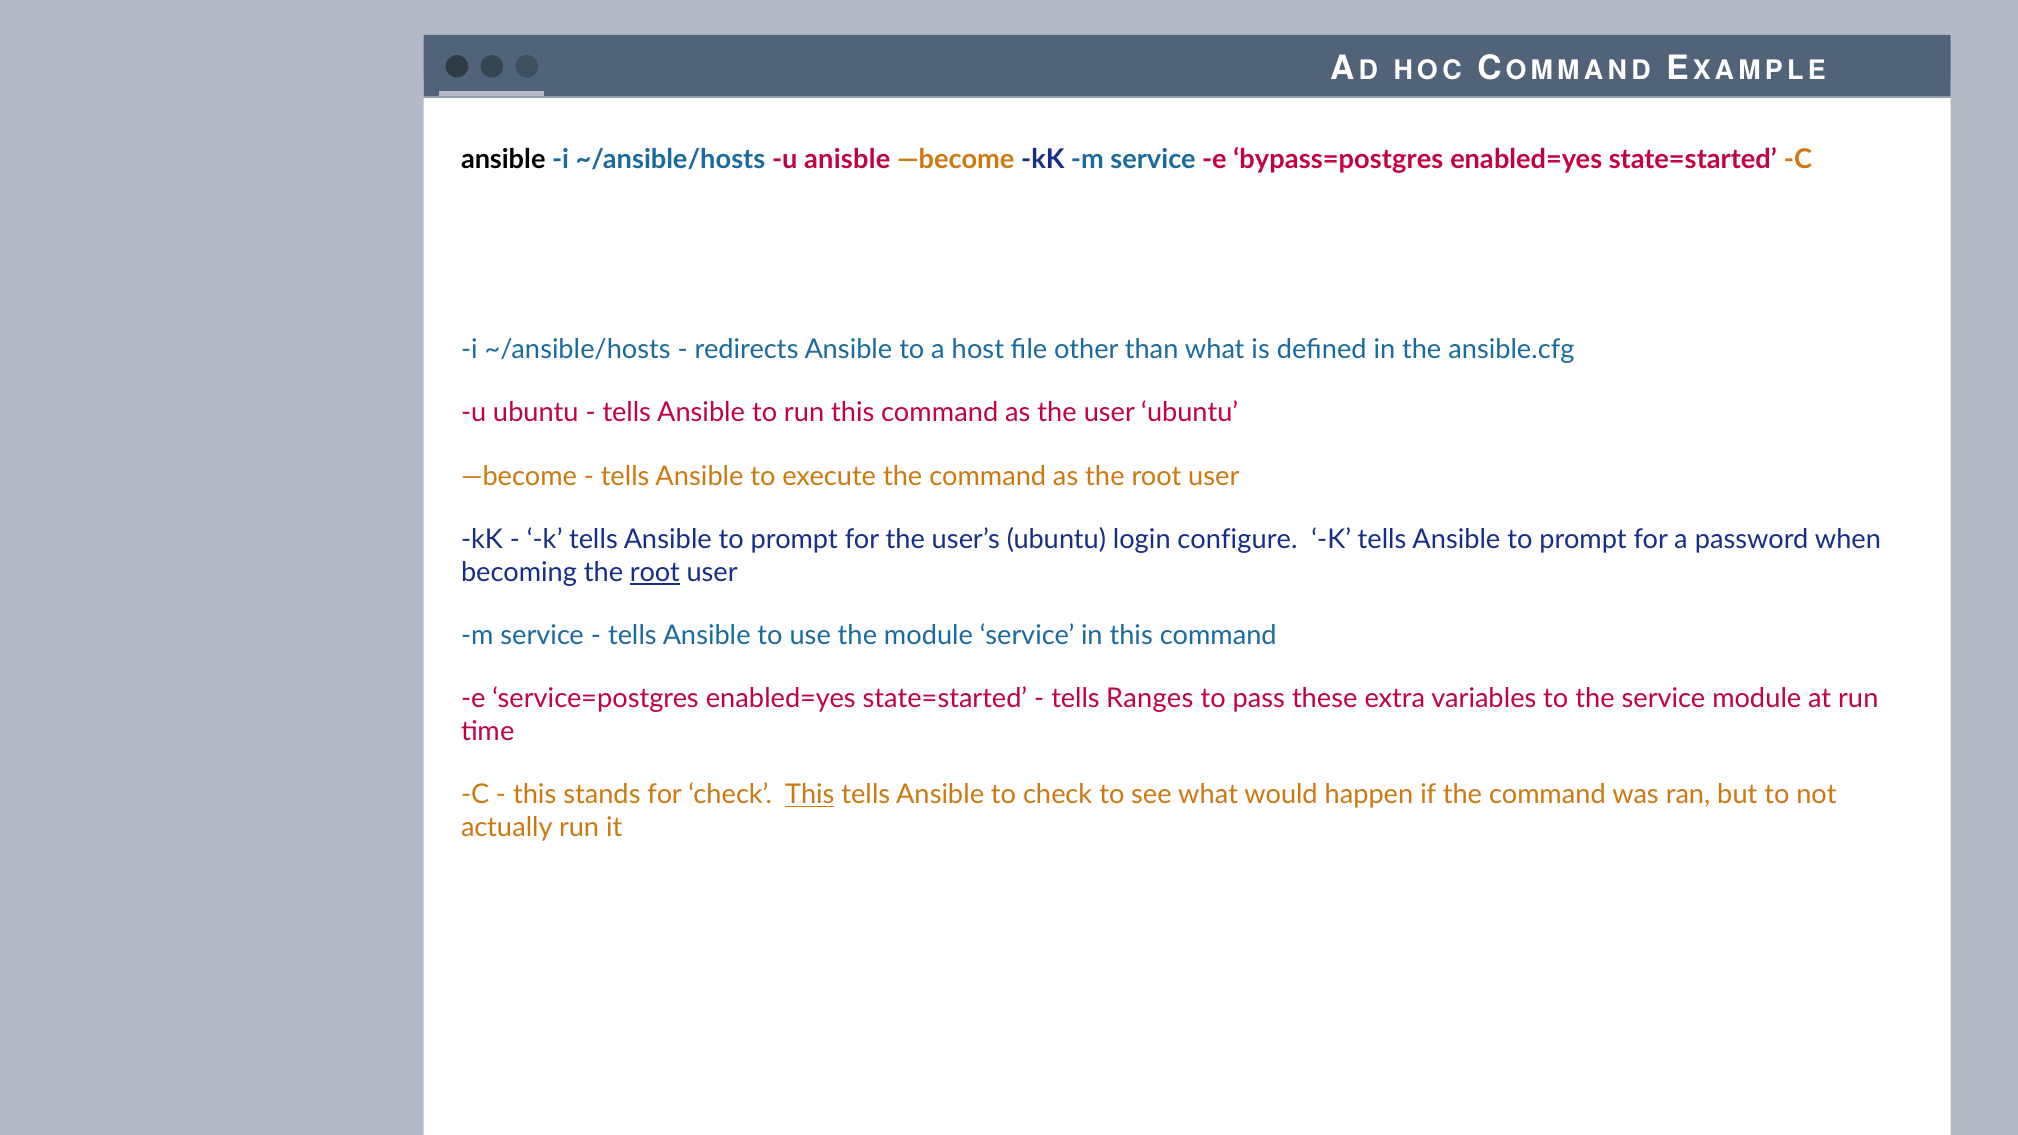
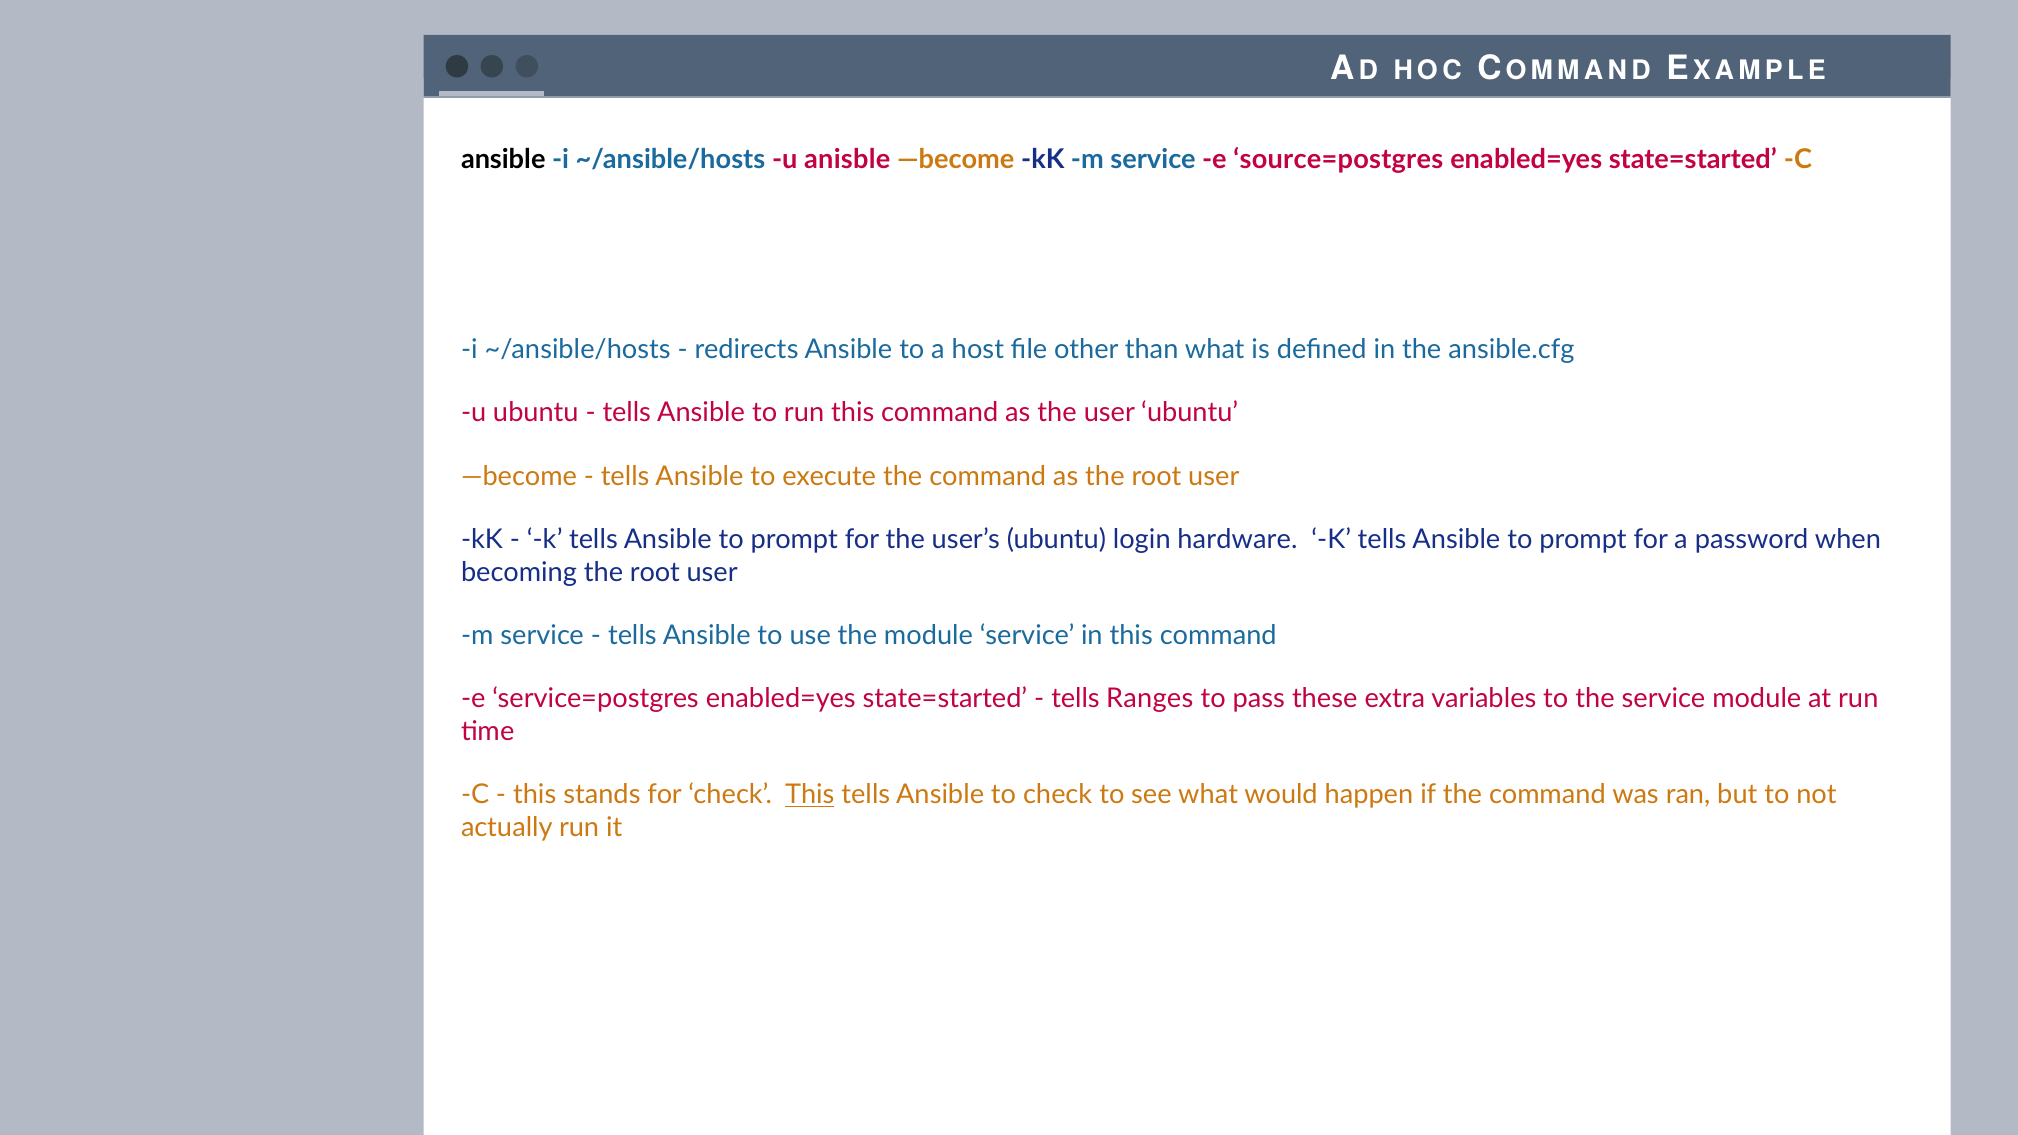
bypass=postgres: bypass=postgres -> source=postgres
configure: configure -> hardware
root at (655, 572) underline: present -> none
